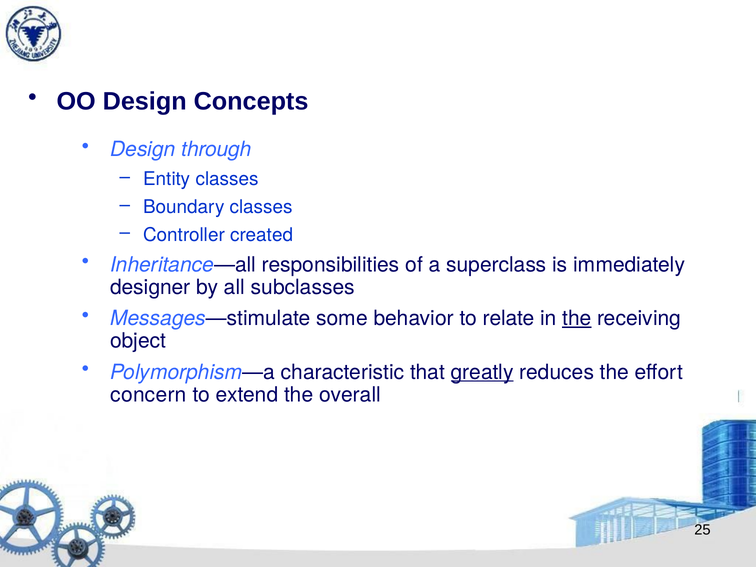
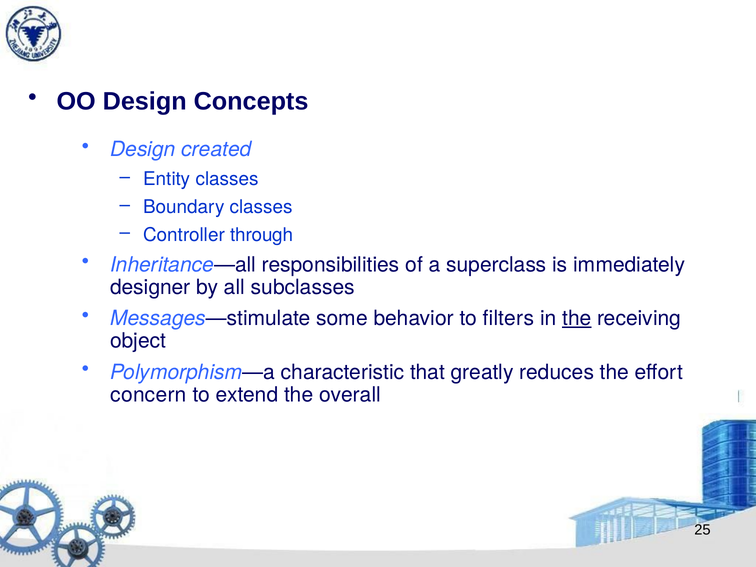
through: through -> created
created: created -> through
relate: relate -> filters
greatly underline: present -> none
